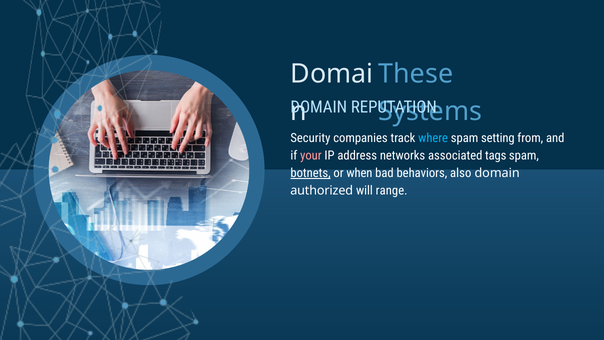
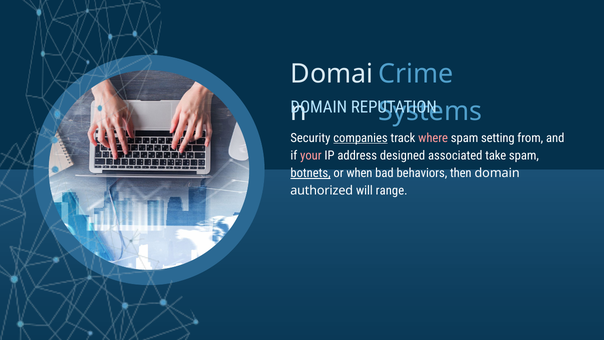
These: These -> Crime
companies underline: none -> present
where colour: light blue -> pink
networks: networks -> designed
tags: tags -> take
also: also -> then
